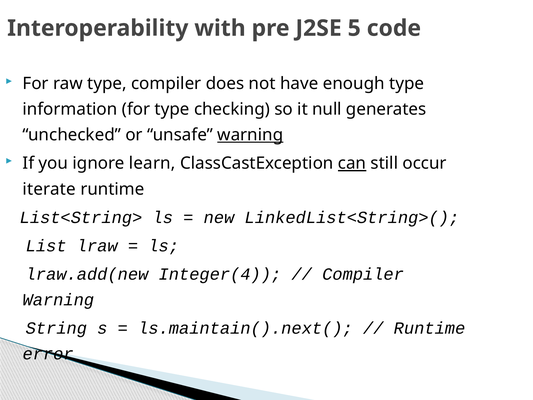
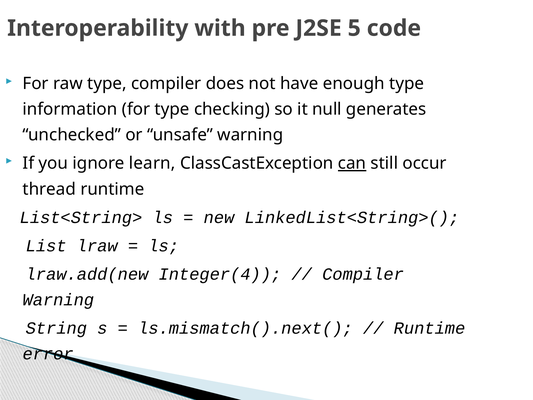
warning at (250, 135) underline: present -> none
iterate: iterate -> thread
ls.maintain().next(: ls.maintain().next( -> ls.mismatch().next(
